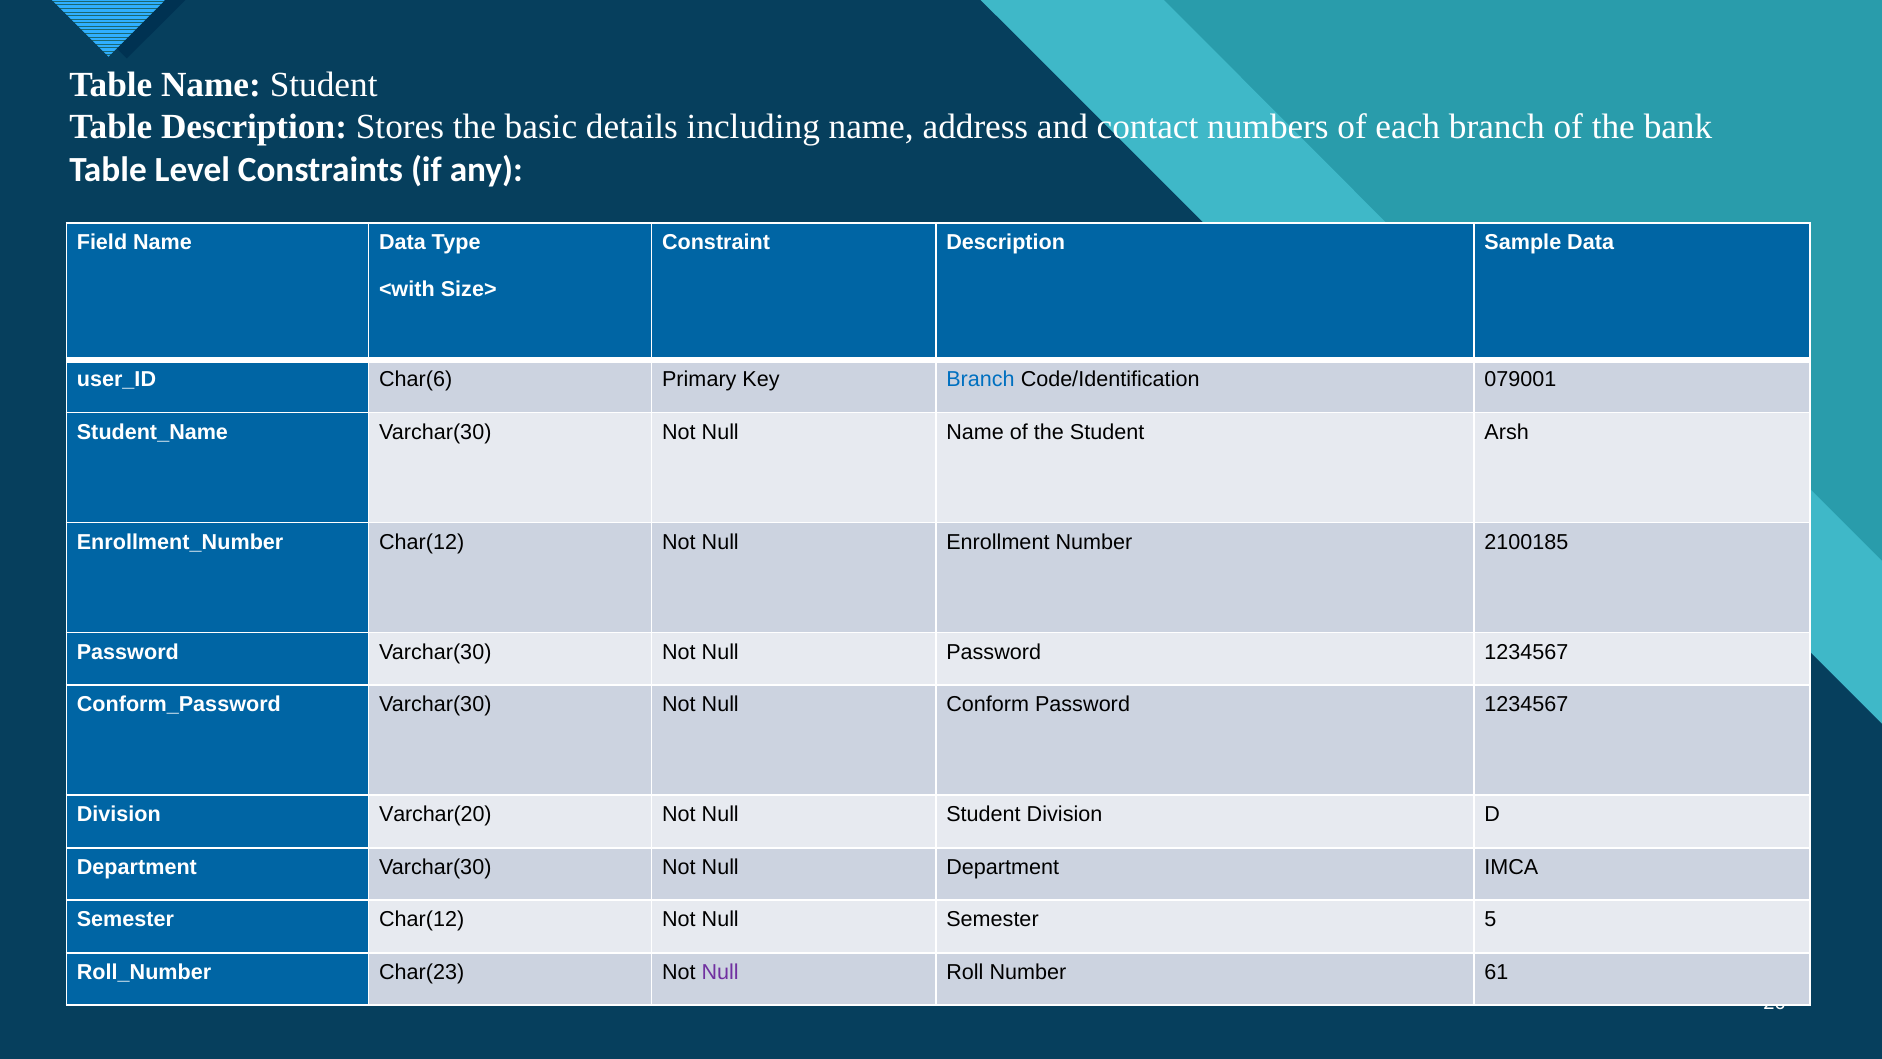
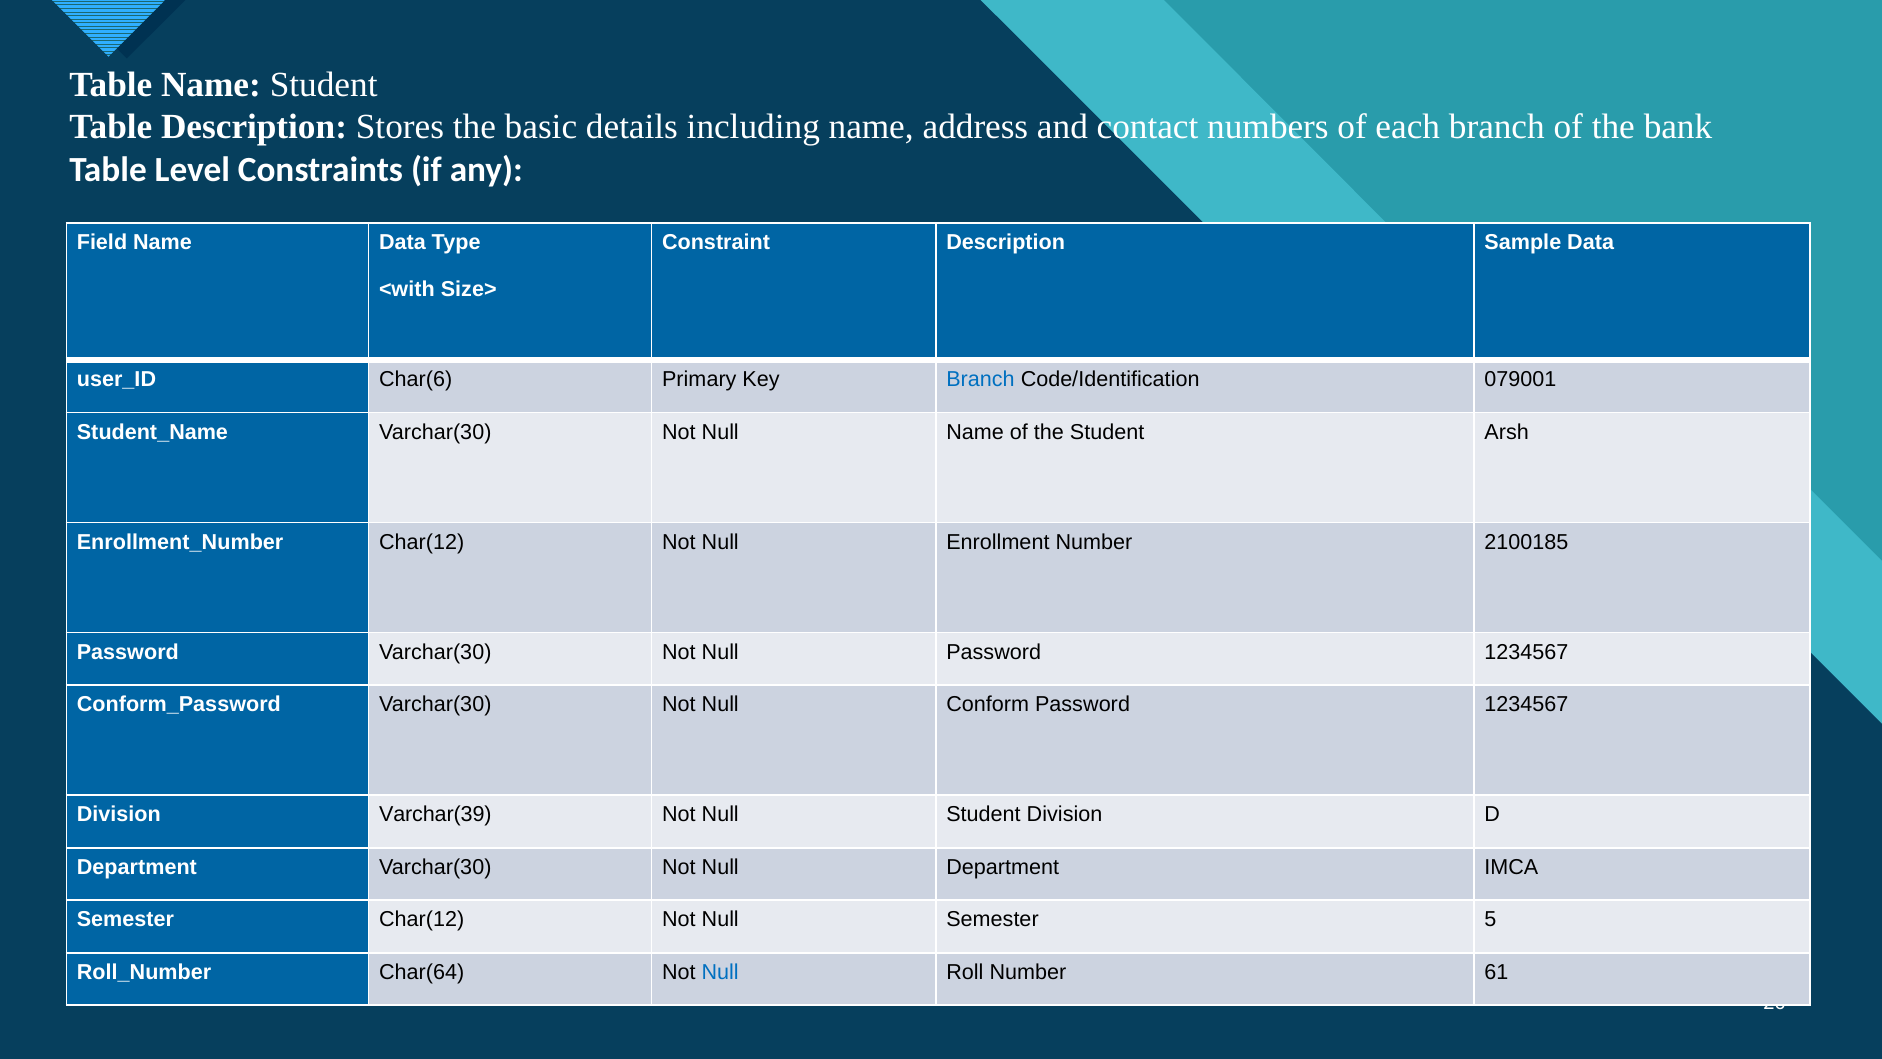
Varchar(20: Varchar(20 -> Varchar(39
Char(23: Char(23 -> Char(64
Null at (720, 972) colour: purple -> blue
